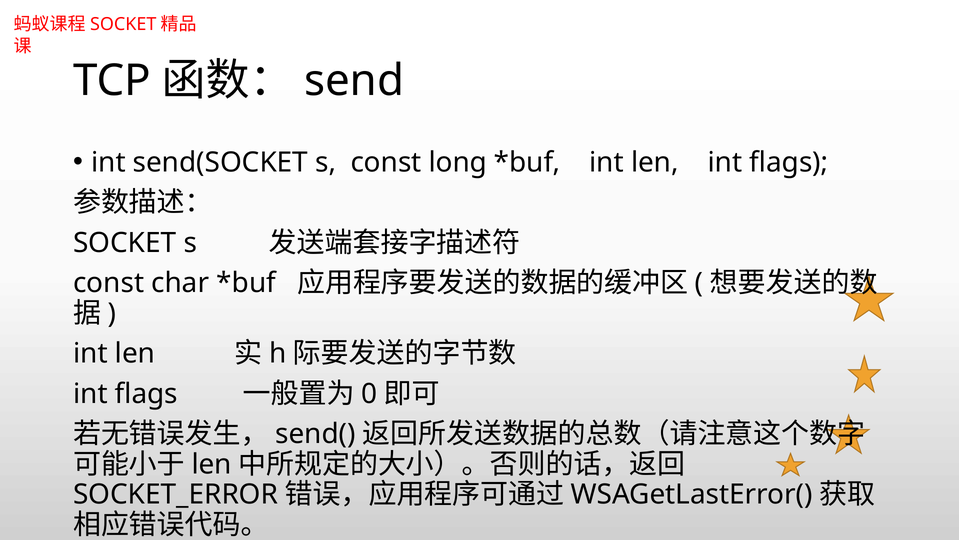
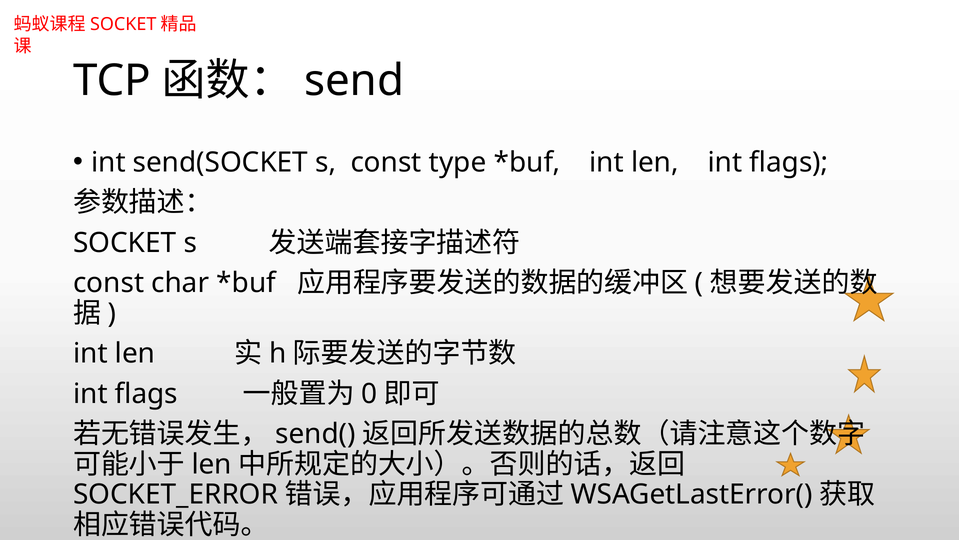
long: long -> type
